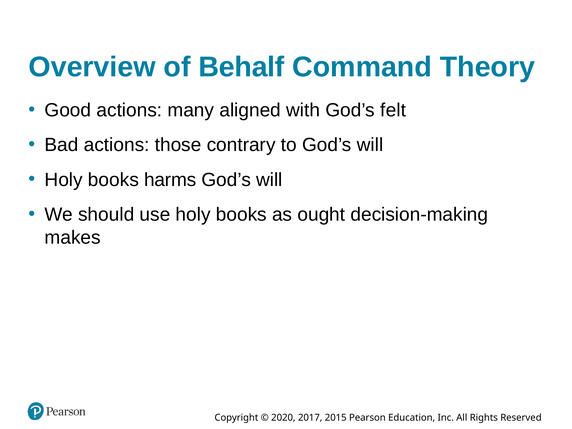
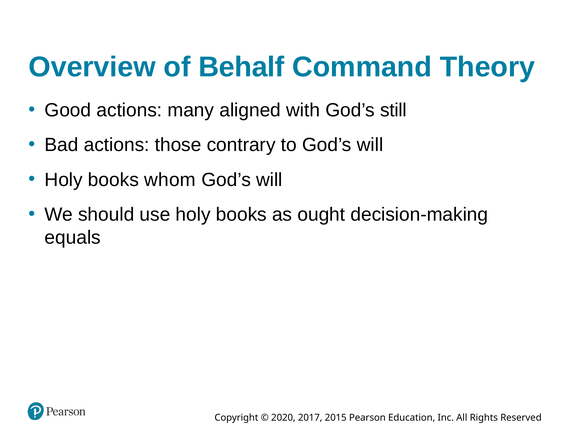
felt: felt -> still
harms: harms -> whom
makes: makes -> equals
